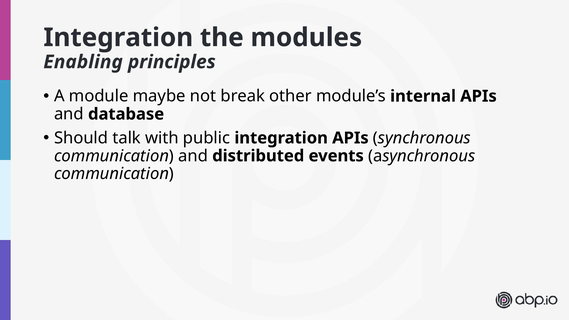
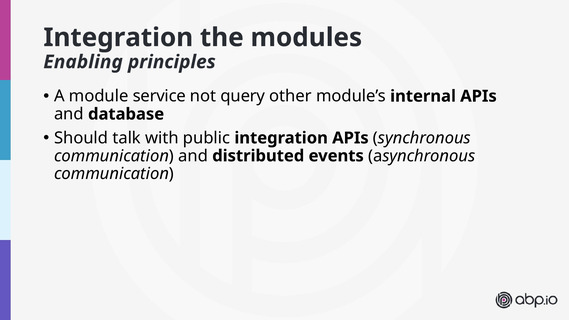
maybe: maybe -> service
break: break -> query
